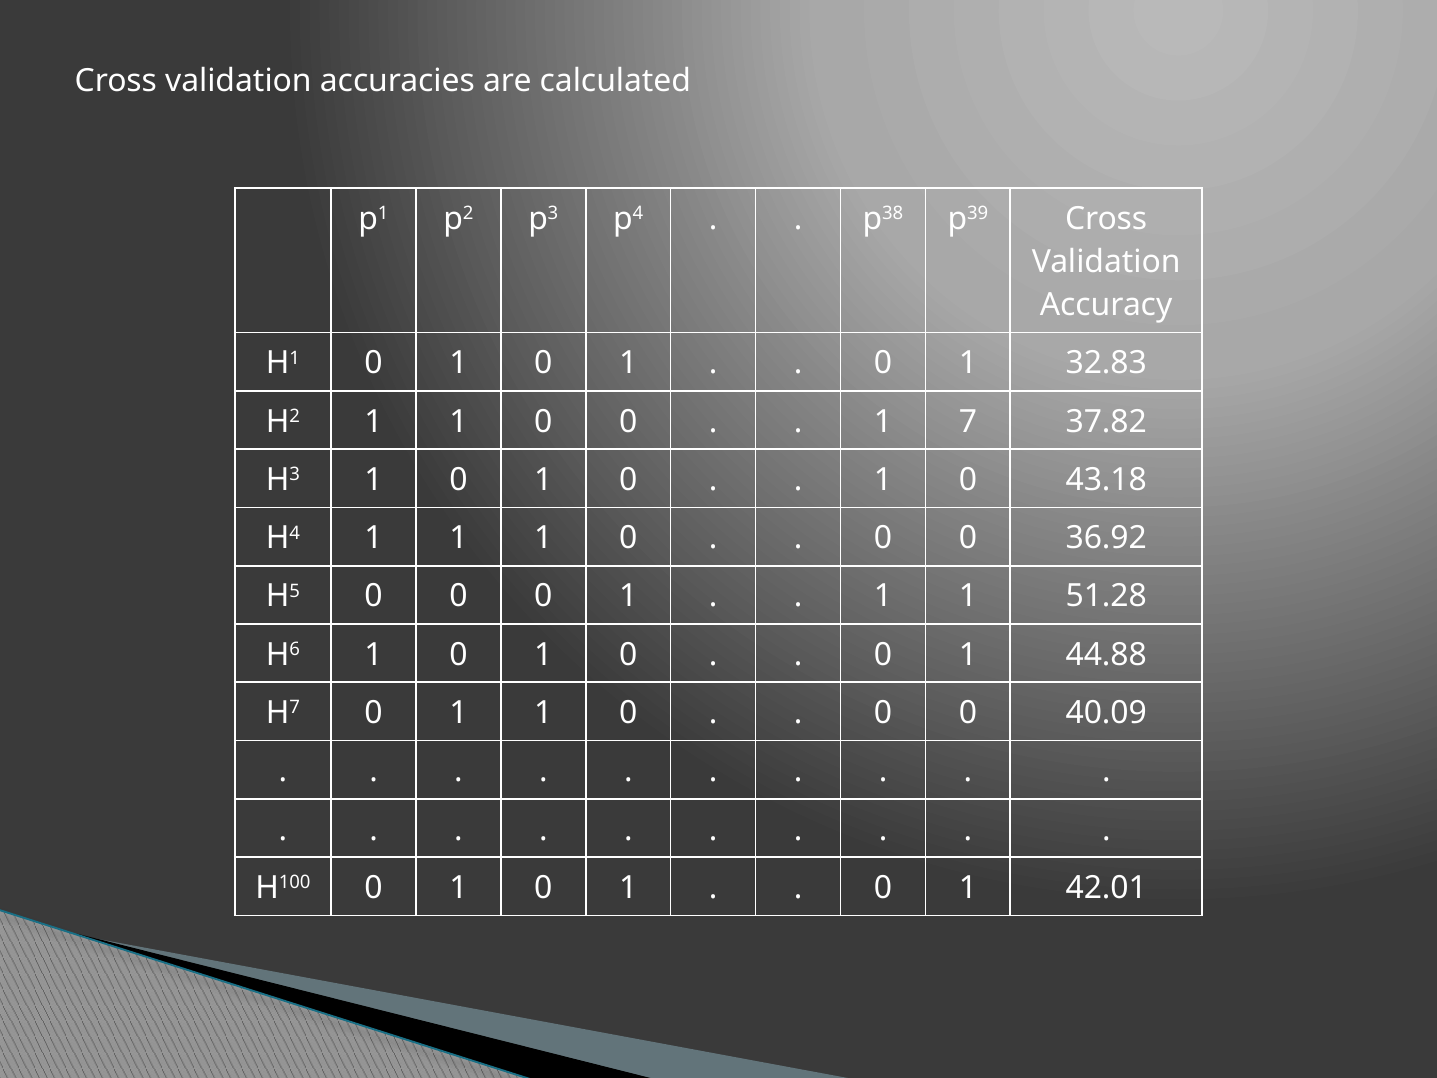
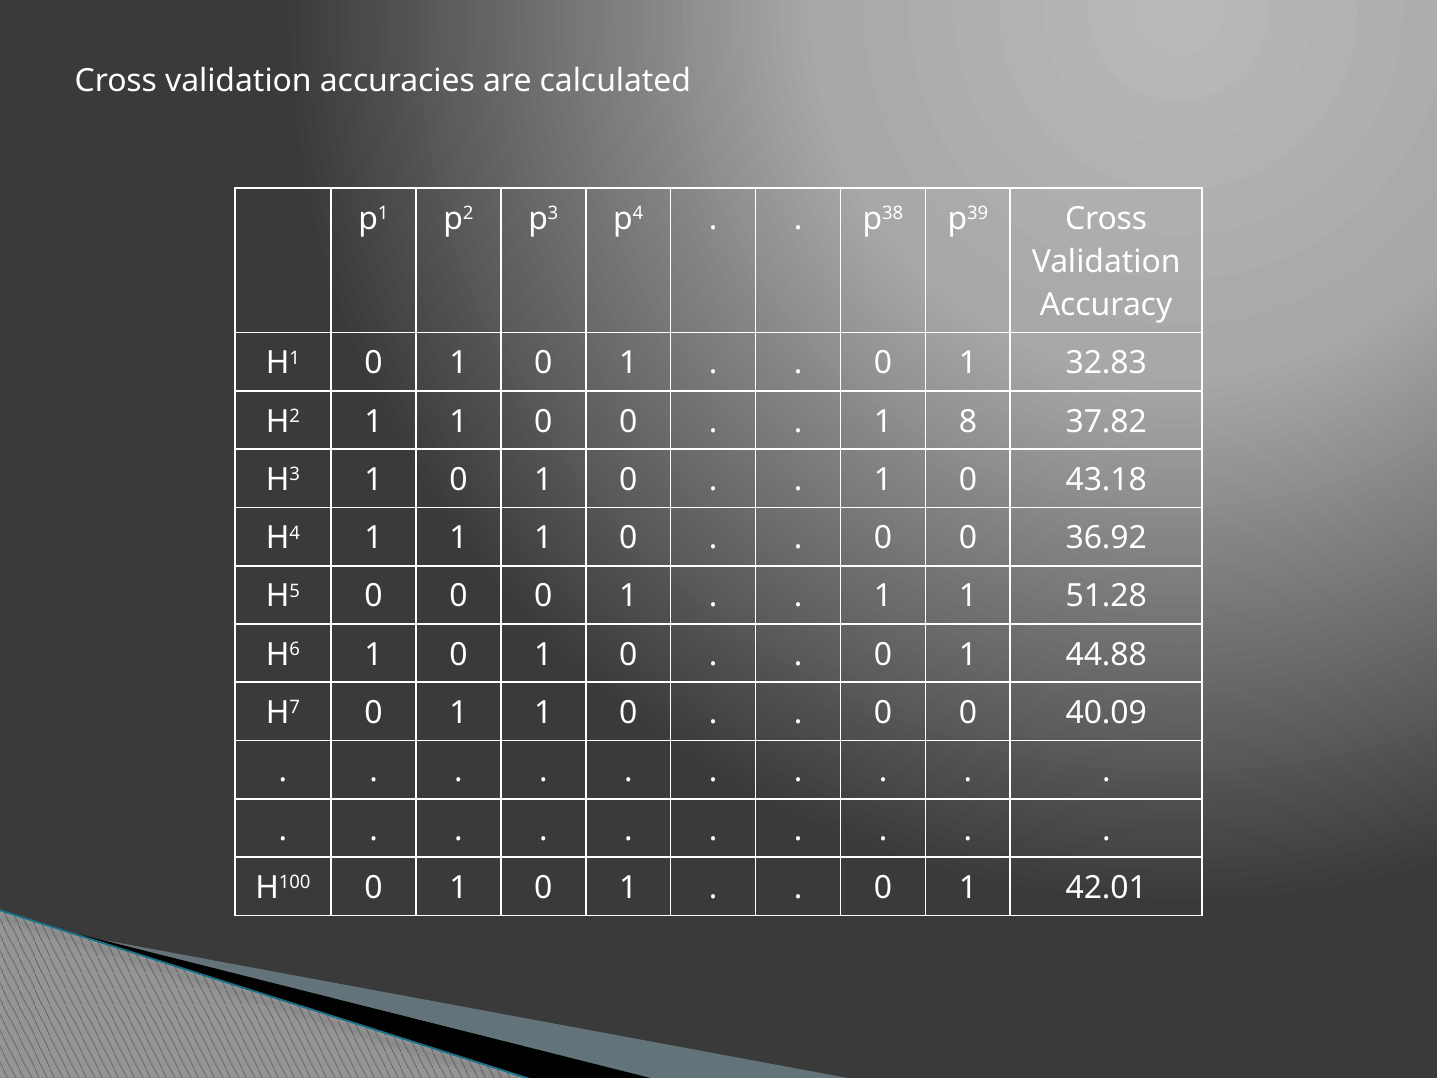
7: 7 -> 8
